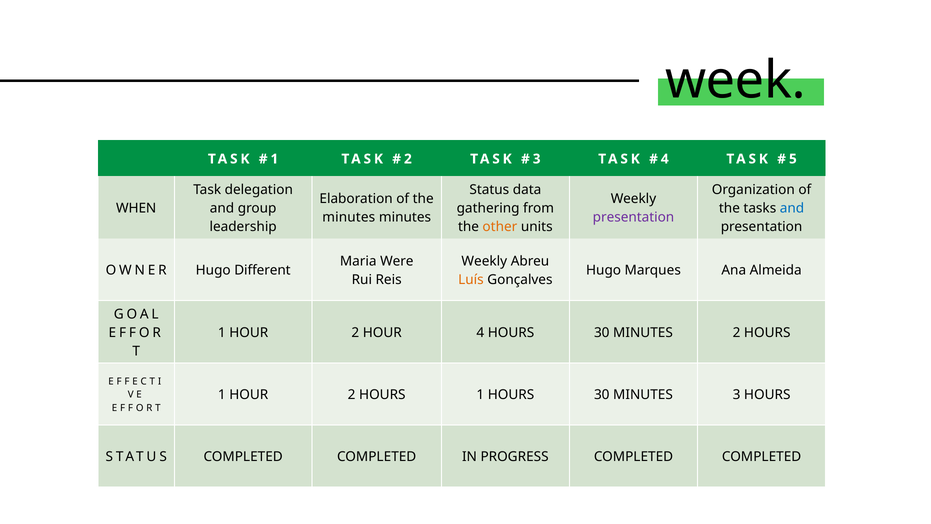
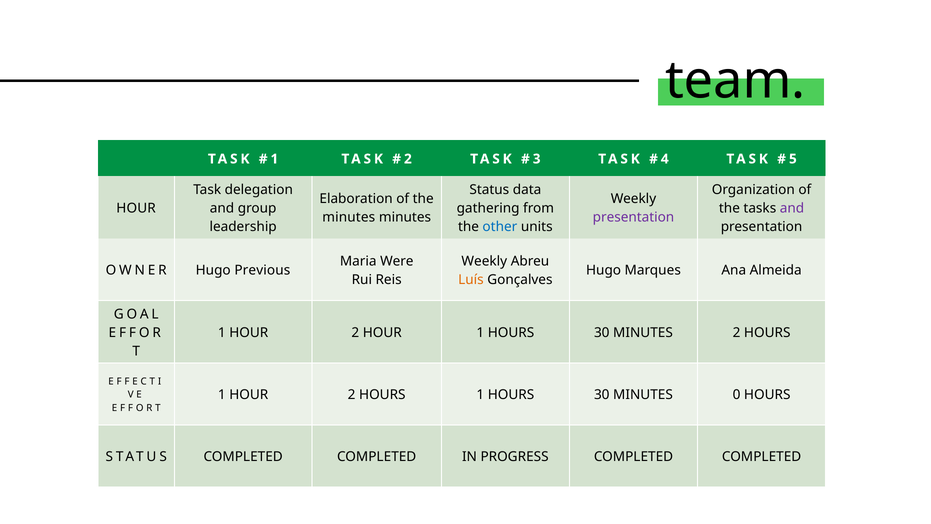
week: week -> team
WHEN at (136, 208): WHEN -> HOUR
and at (792, 208) colour: blue -> purple
other colour: orange -> blue
Different: Different -> Previous
HOUR 4: 4 -> 1
3: 3 -> 0
